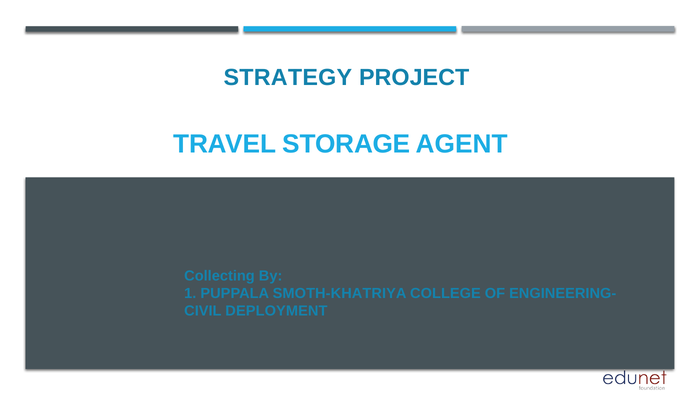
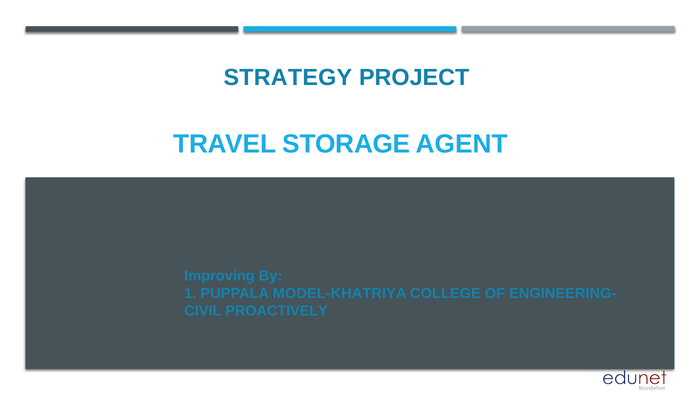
Collecting: Collecting -> Improving
SMOTH-KHATRIYA: SMOTH-KHATRIYA -> MODEL-KHATRIYA
DEPLOYMENT: DEPLOYMENT -> PROACTIVELY
